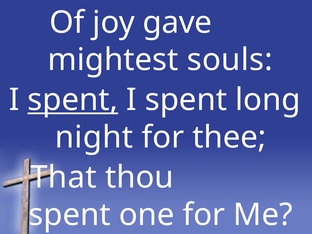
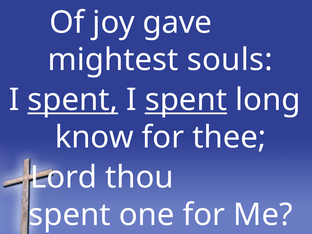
spent at (186, 100) underline: none -> present
night: night -> know
That: That -> Lord
